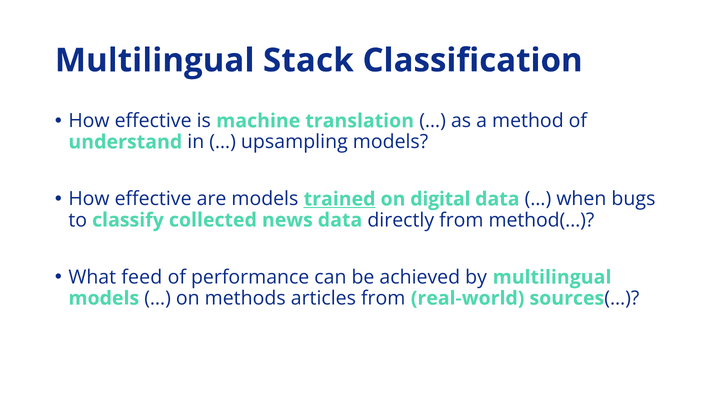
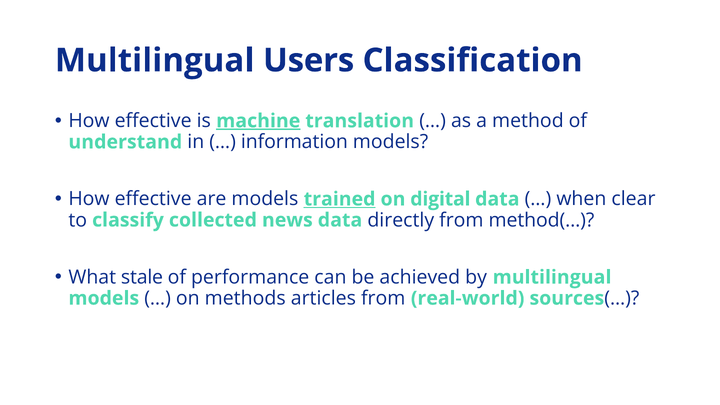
Stack: Stack -> Users
machine underline: none -> present
upsampling: upsampling -> information
bugs: bugs -> clear
feed: feed -> stale
